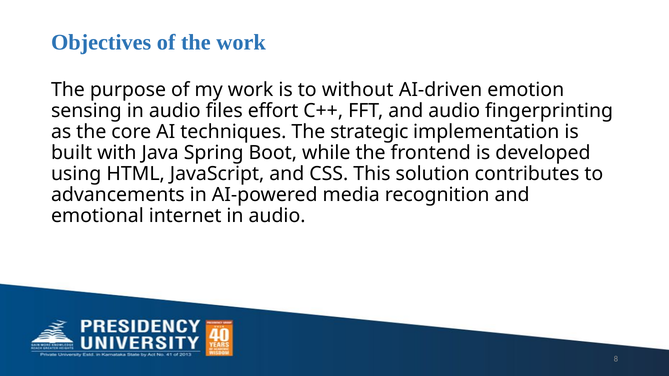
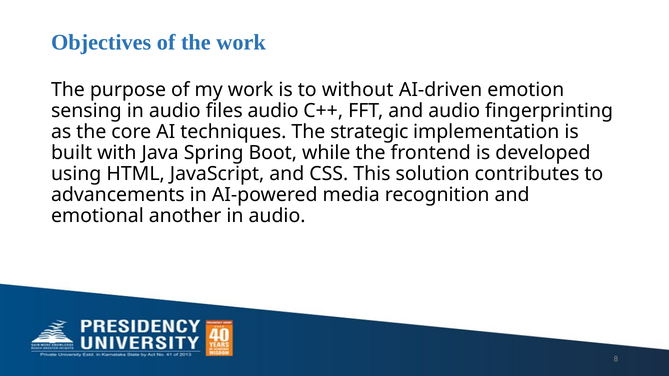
files effort: effort -> audio
internet: internet -> another
